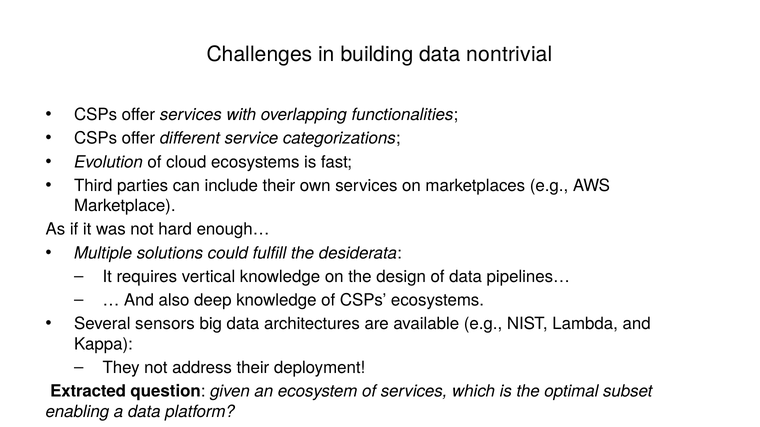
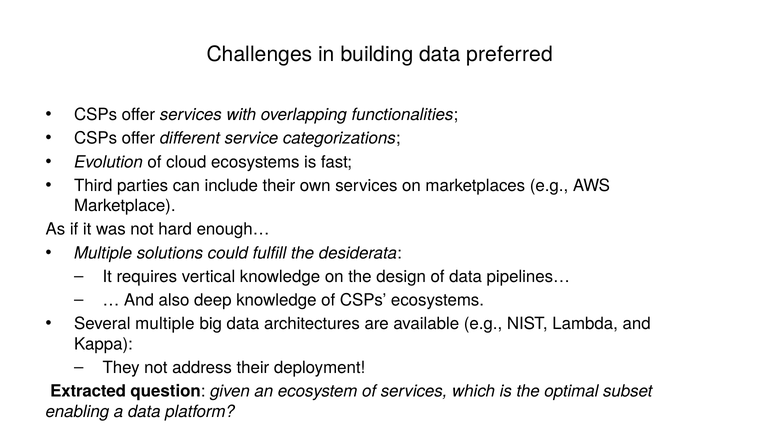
nontrivial: nontrivial -> preferred
Several sensors: sensors -> multiple
